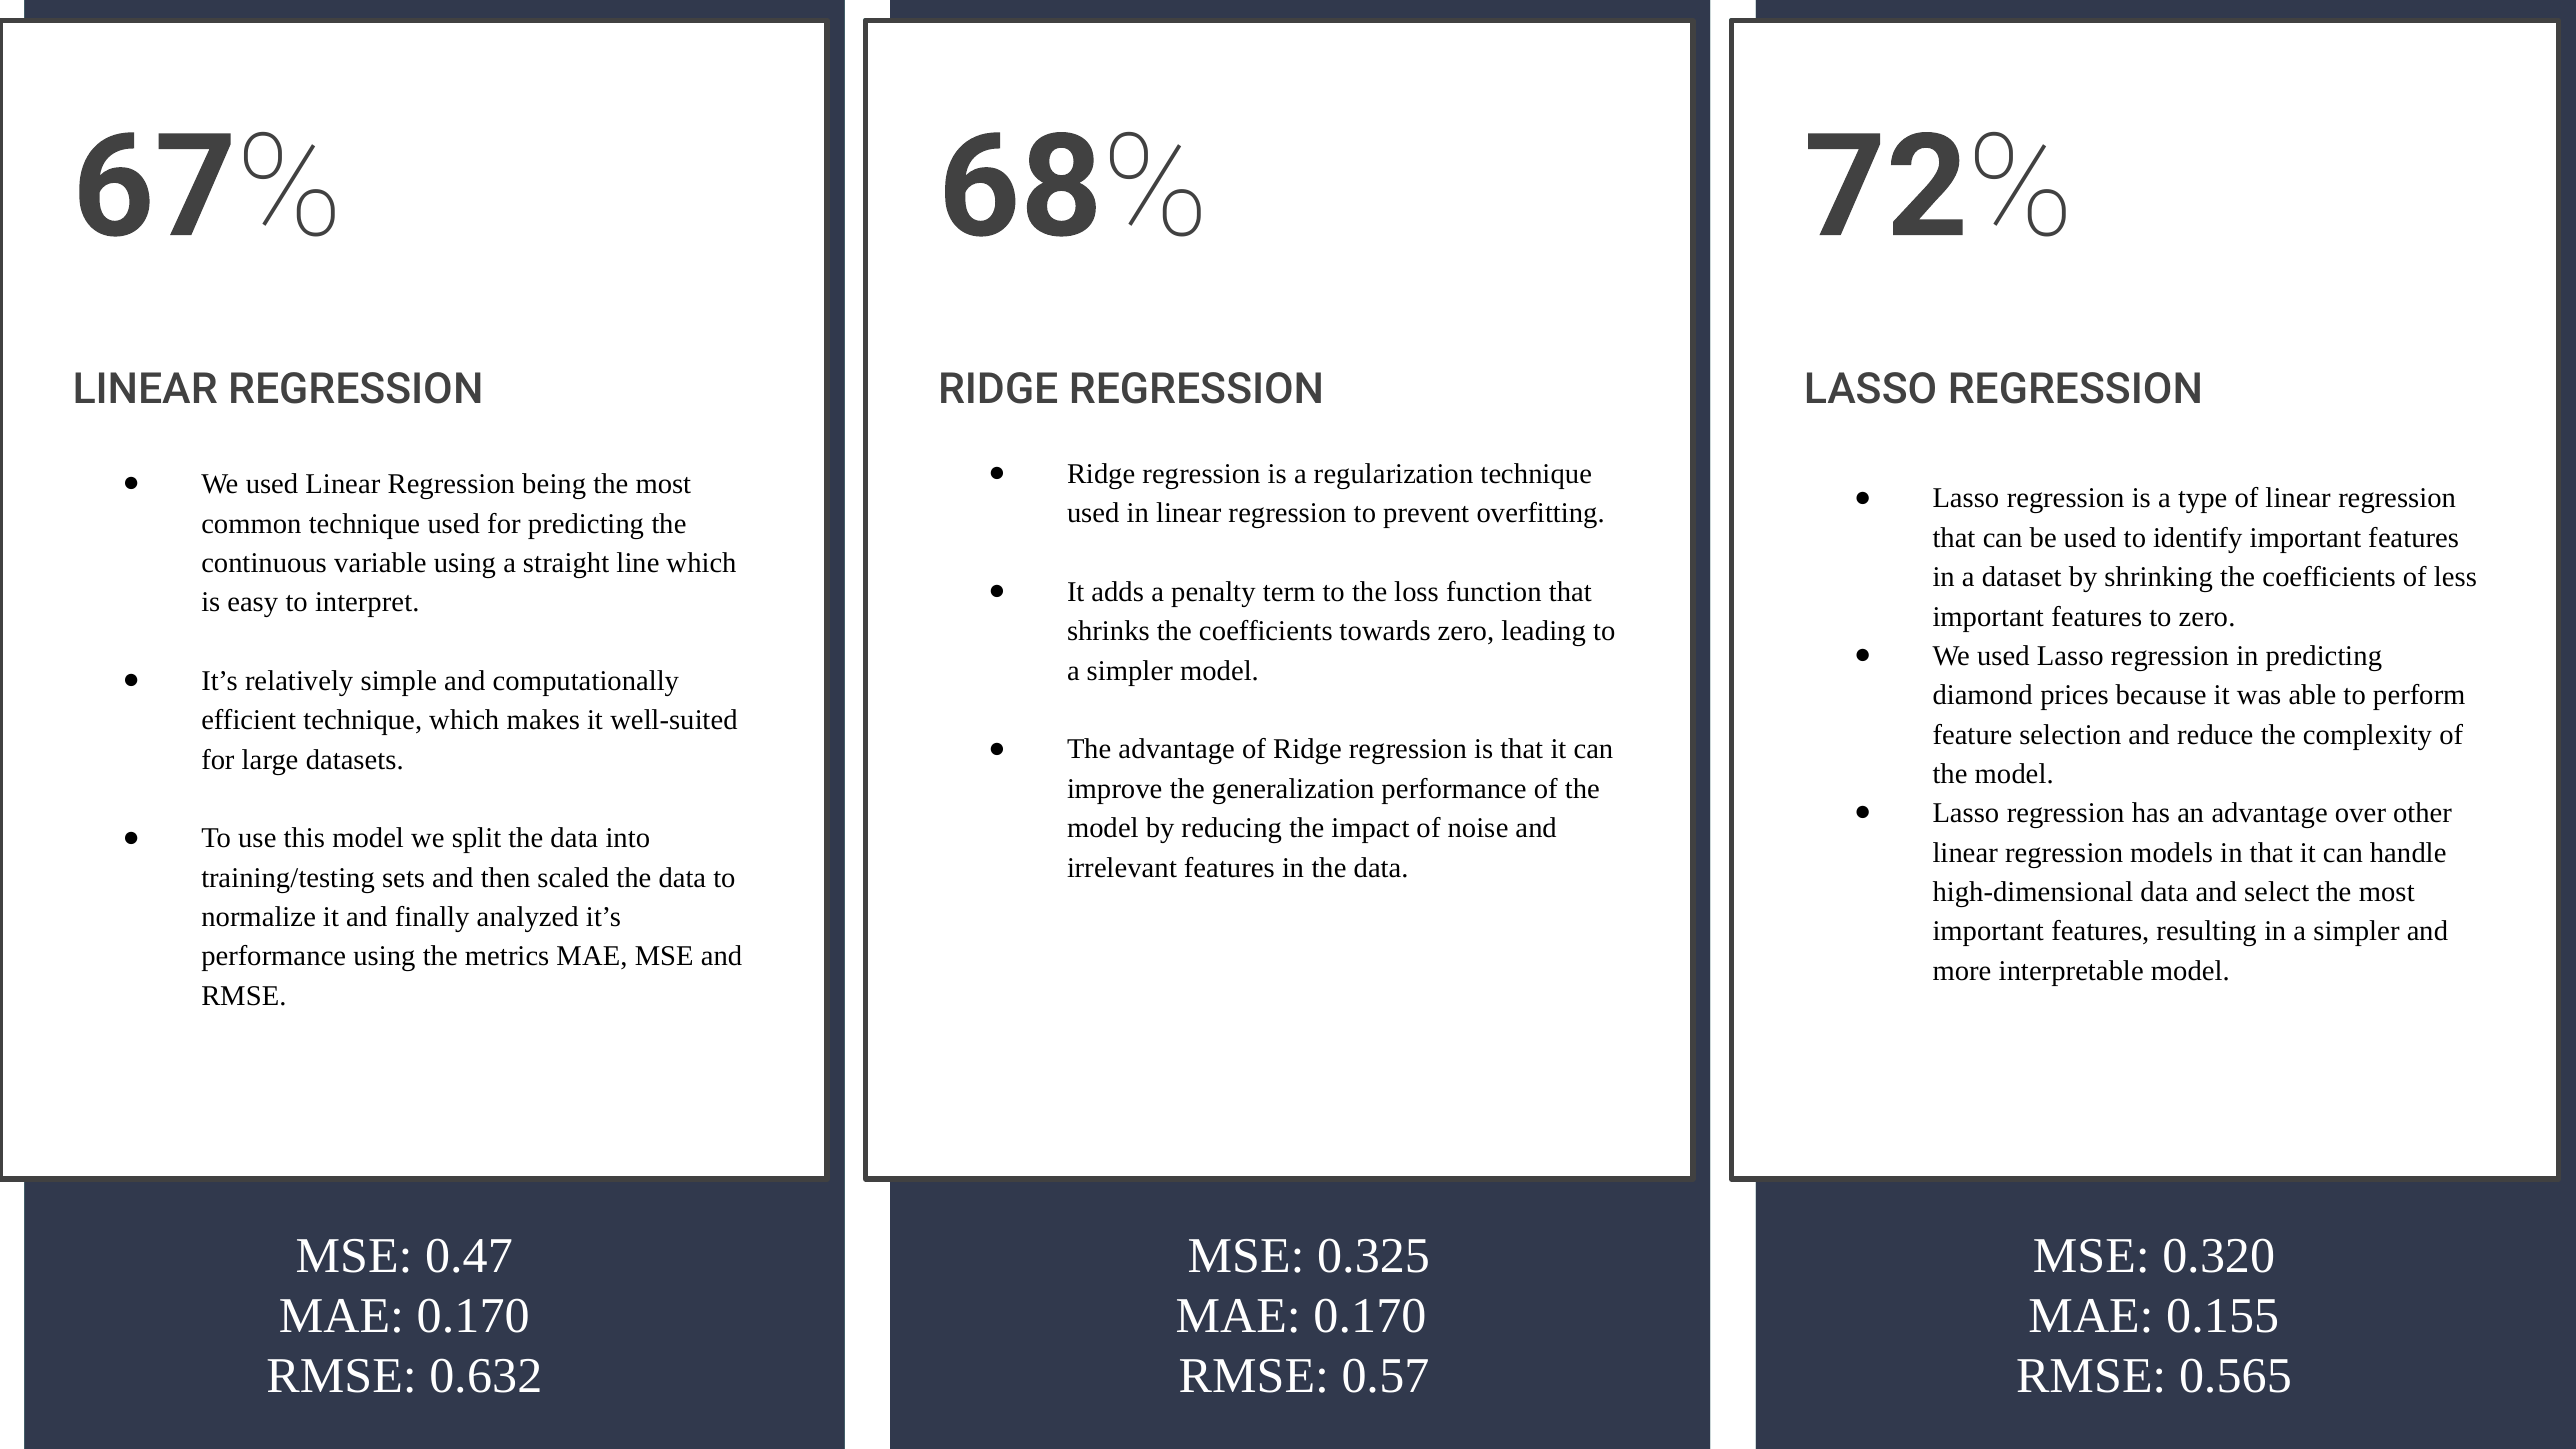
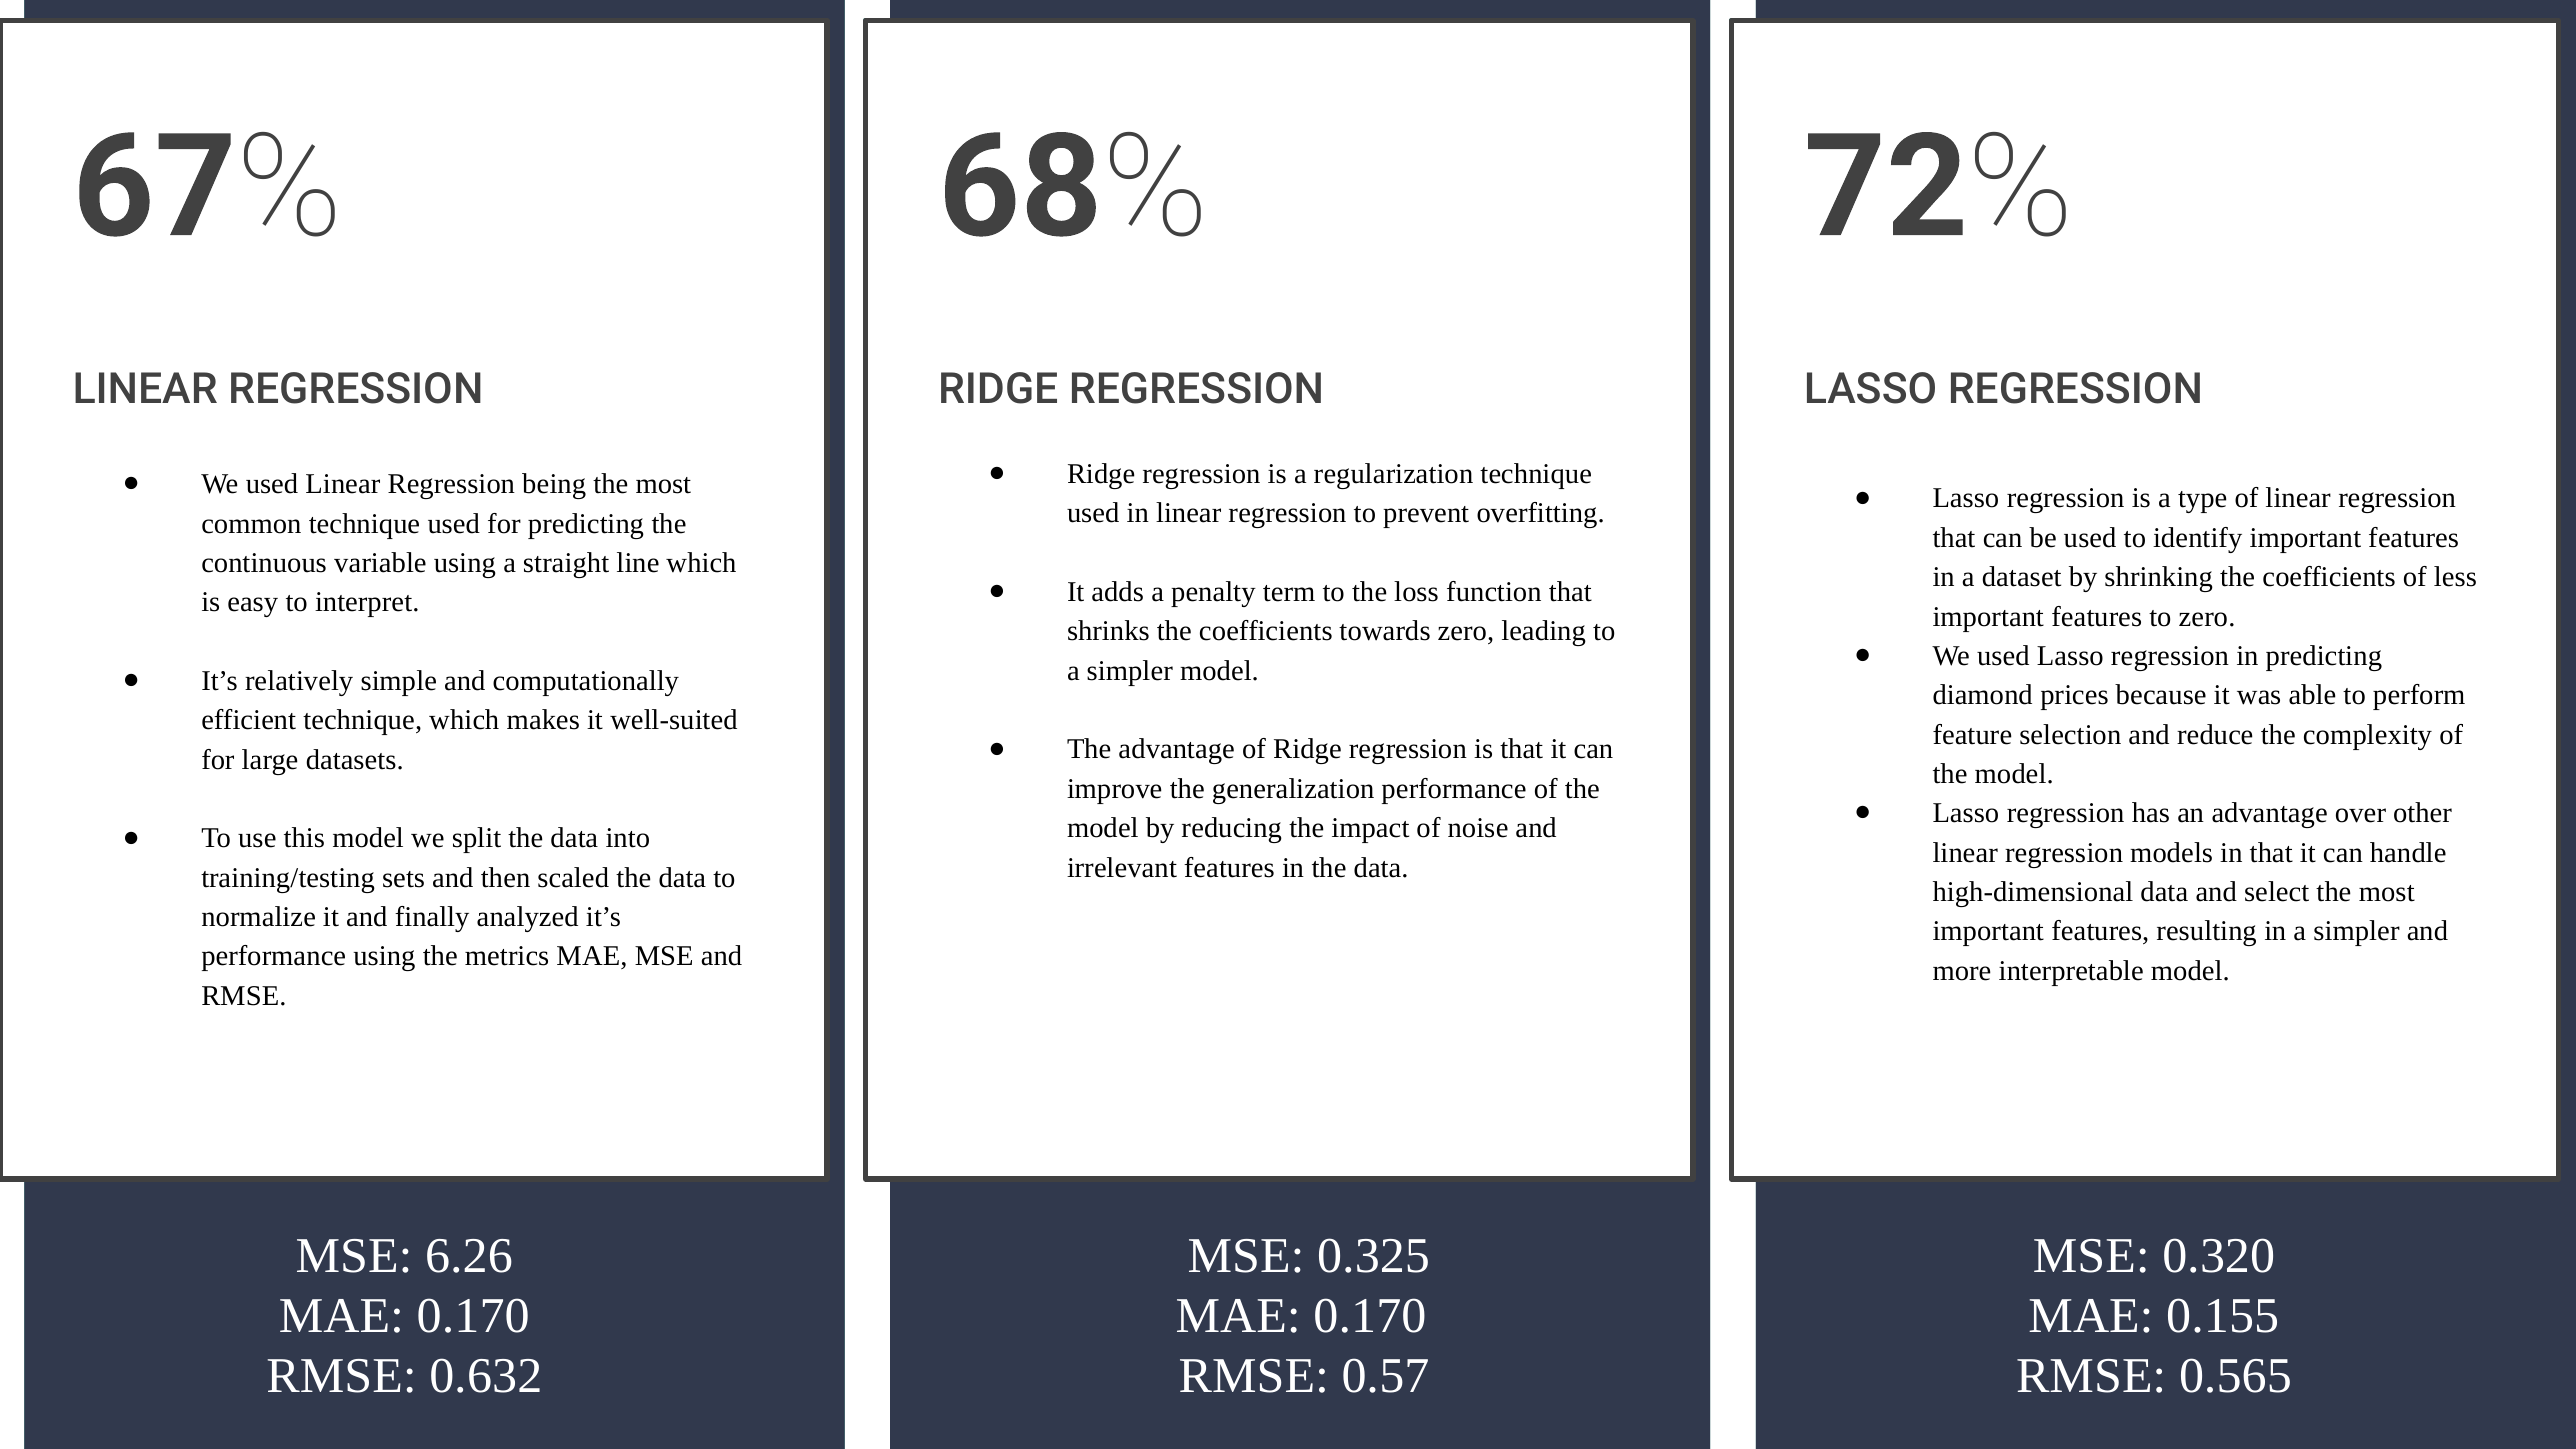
0.47: 0.47 -> 6.26
